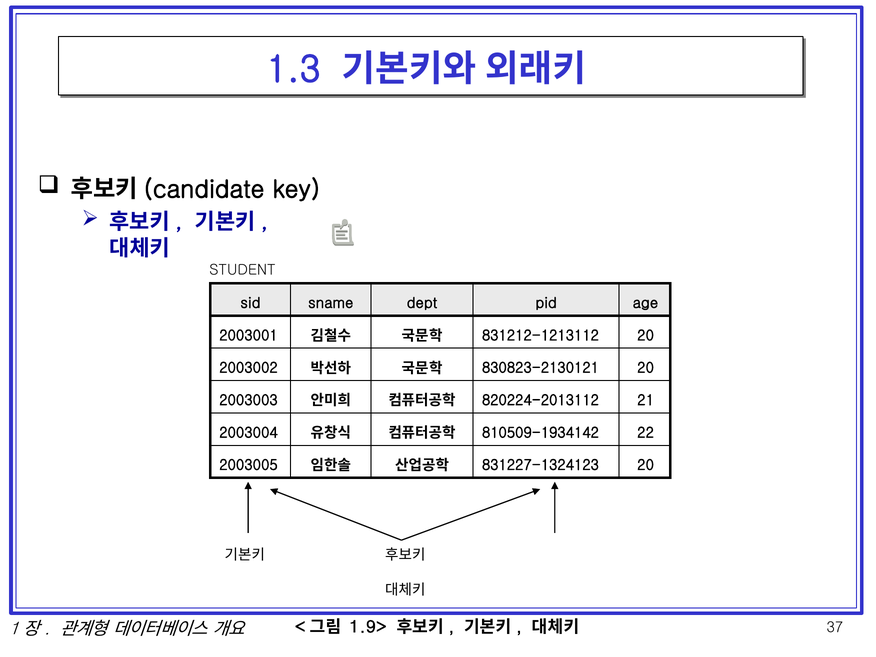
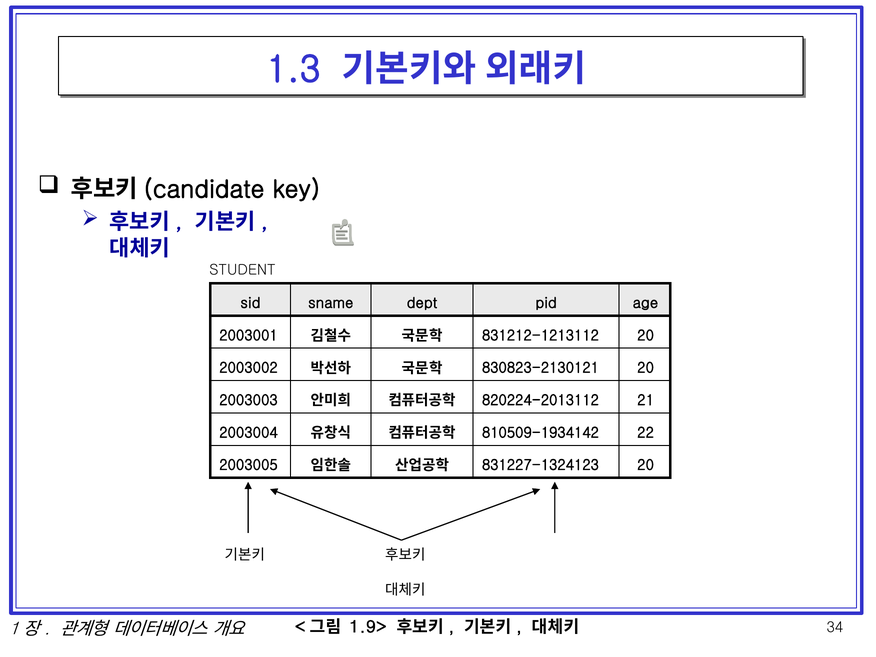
37: 37 -> 34
